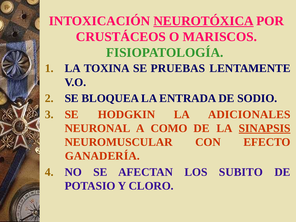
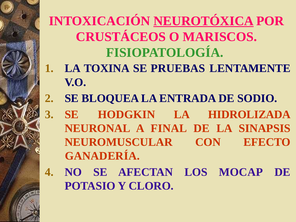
ADICIONALES: ADICIONALES -> HIDROLIZADA
COMO: COMO -> FINAL
SINAPSIS underline: present -> none
SUBITO: SUBITO -> MOCAP
